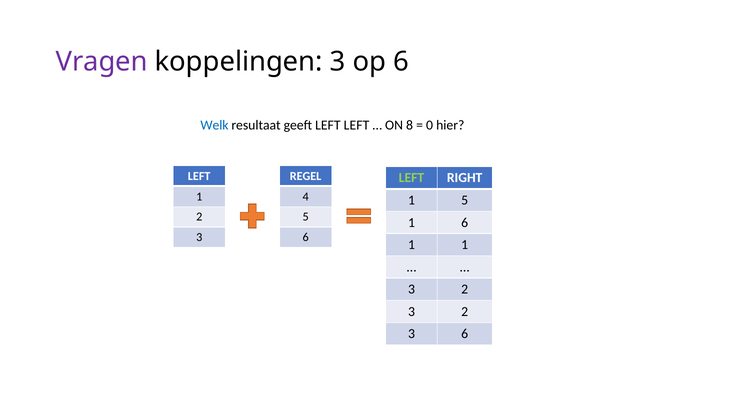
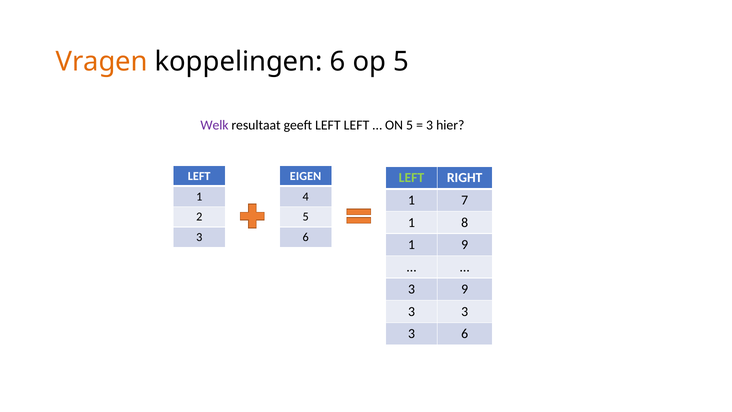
Vragen colour: purple -> orange
koppelingen 3: 3 -> 6
op 6: 6 -> 5
Welk colour: blue -> purple
ON 8: 8 -> 5
0 at (430, 125): 0 -> 3
REGEL: REGEL -> EIGEN
1 5: 5 -> 7
1 6: 6 -> 8
1 1: 1 -> 9
2 at (465, 289): 2 -> 9
2 at (465, 311): 2 -> 3
